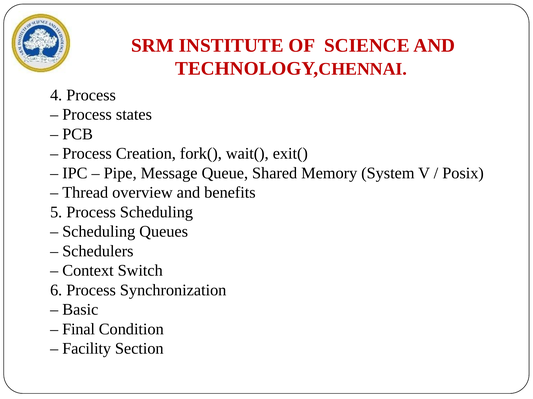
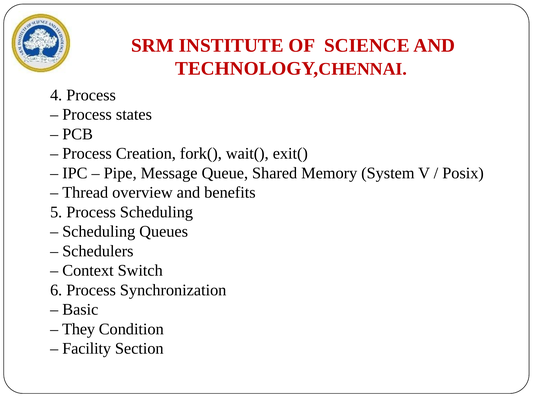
Final: Final -> They
